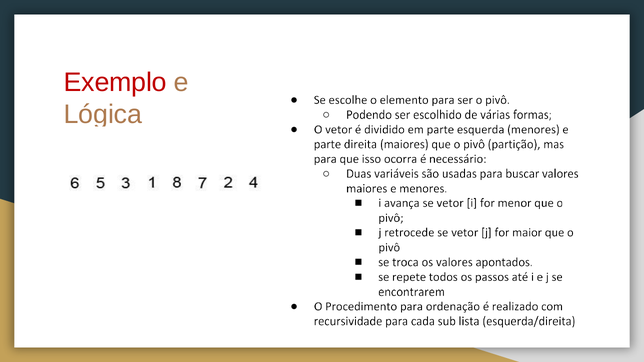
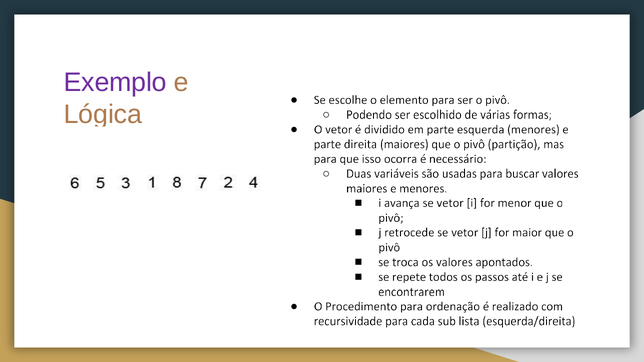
Exemplo colour: red -> purple
